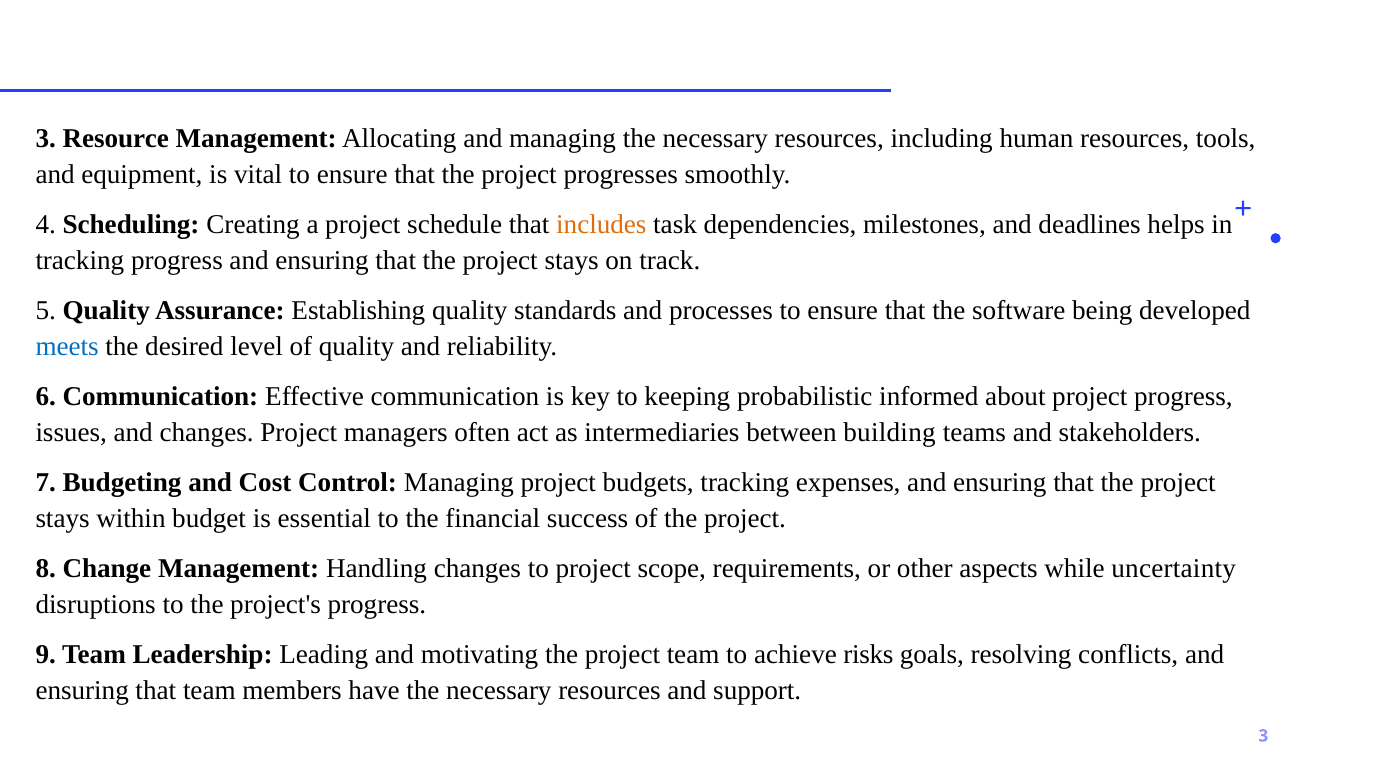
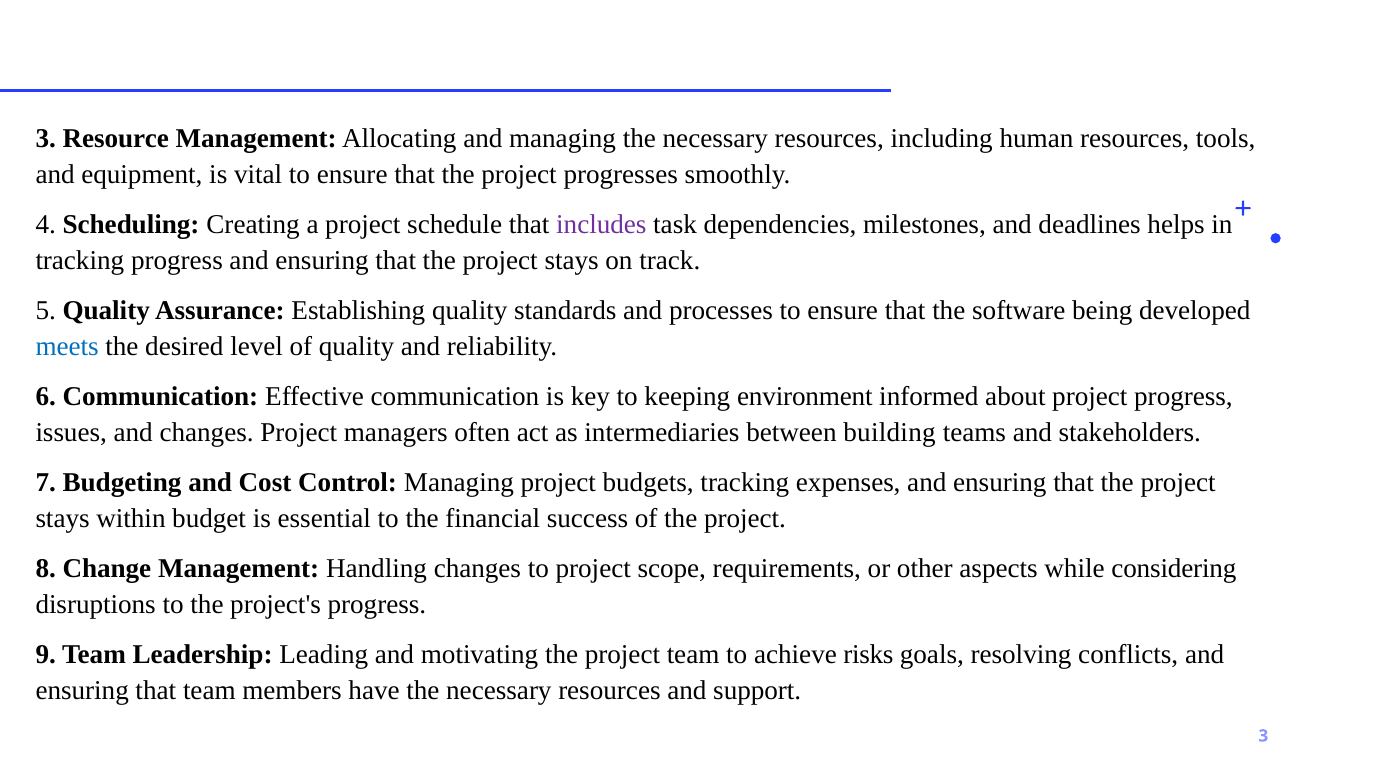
includes colour: orange -> purple
probabilistic: probabilistic -> environment
uncertainty: uncertainty -> considering
